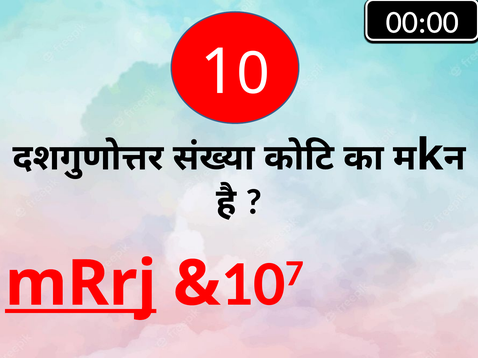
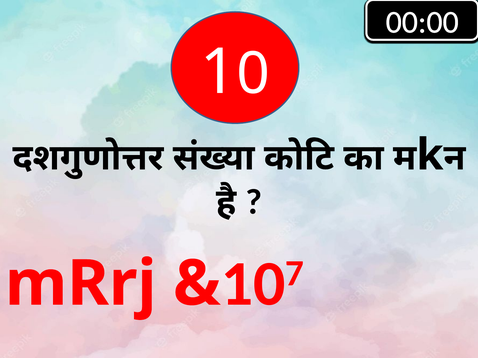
mRrj underline: present -> none
